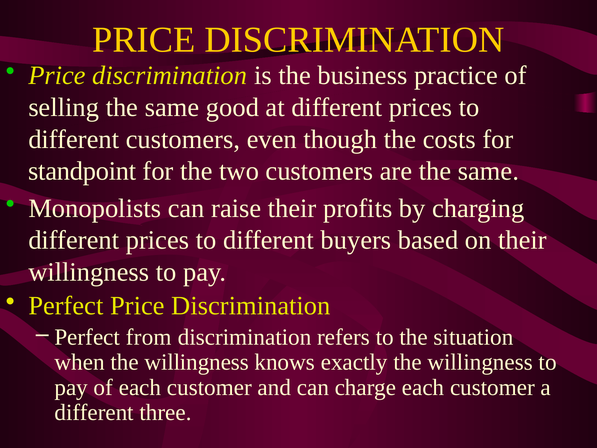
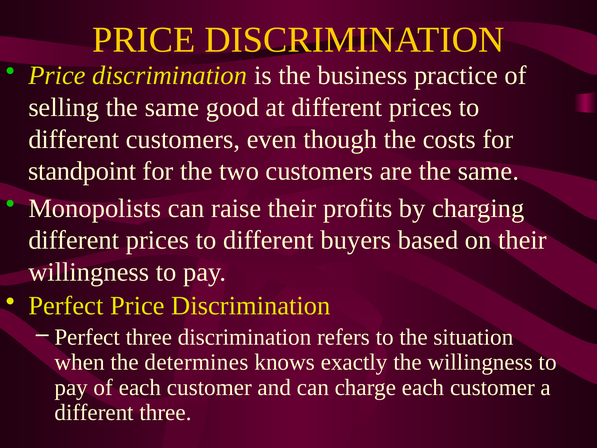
Perfect from: from -> three
when the willingness: willingness -> determines
